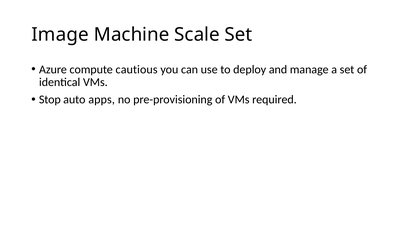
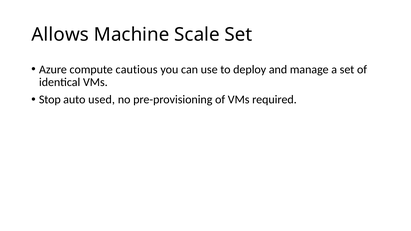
Image: Image -> Allows
apps: apps -> used
